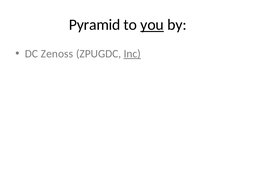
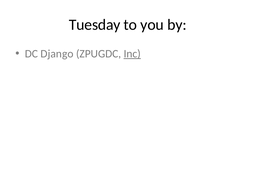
Pyramid: Pyramid -> Tuesday
you underline: present -> none
Zenoss: Zenoss -> Django
